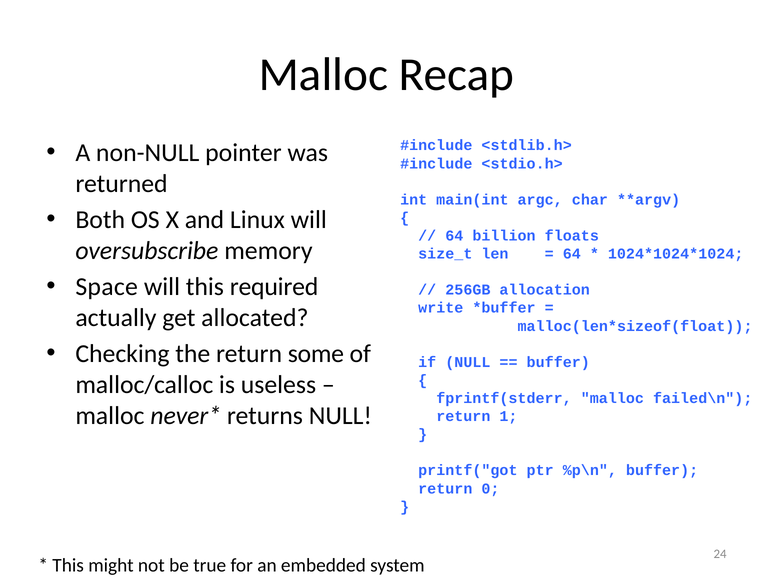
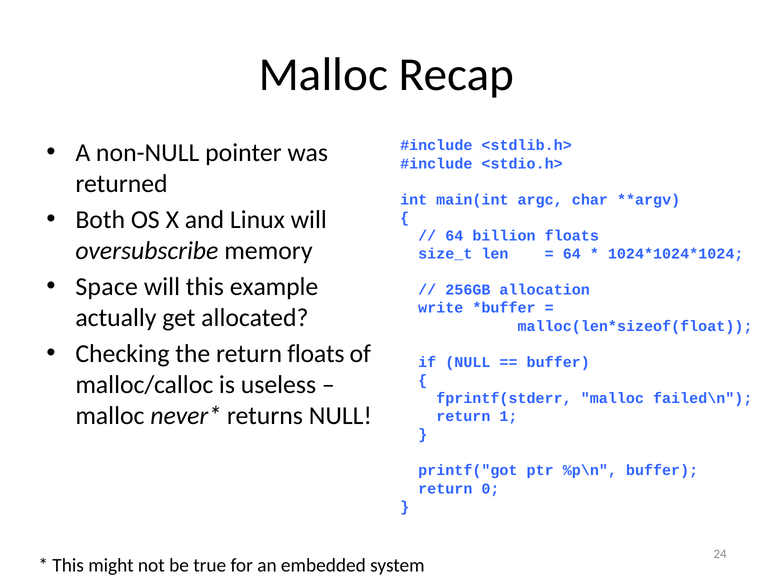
required: required -> example
return some: some -> floats
